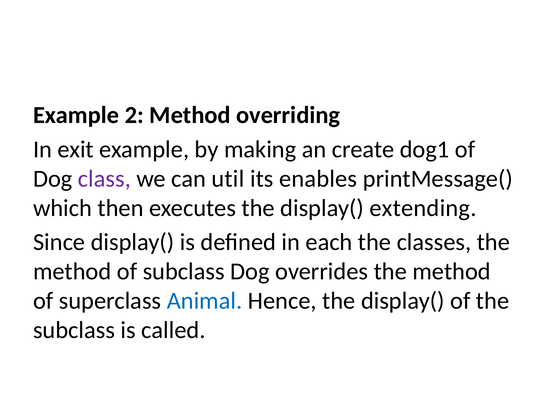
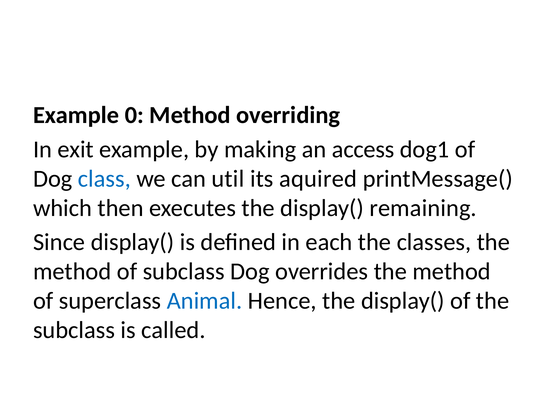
2: 2 -> 0
create: create -> access
class colour: purple -> blue
enables: enables -> aquired
extending: extending -> remaining
